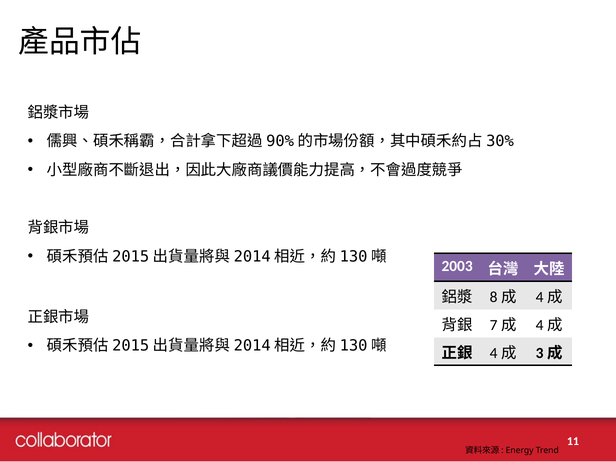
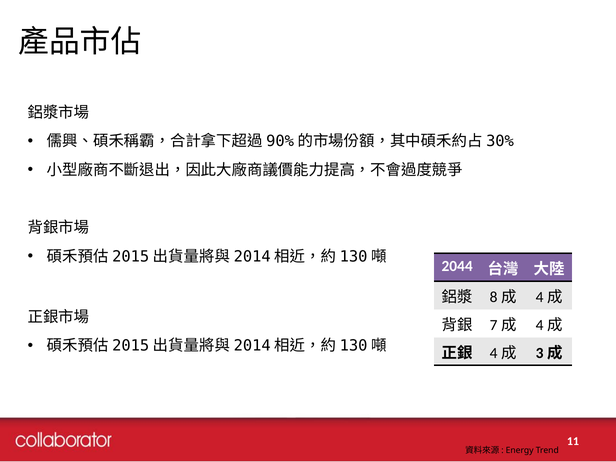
2003: 2003 -> 2044
